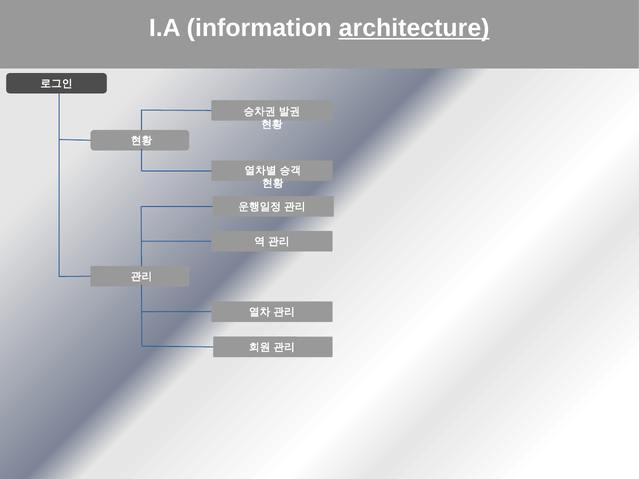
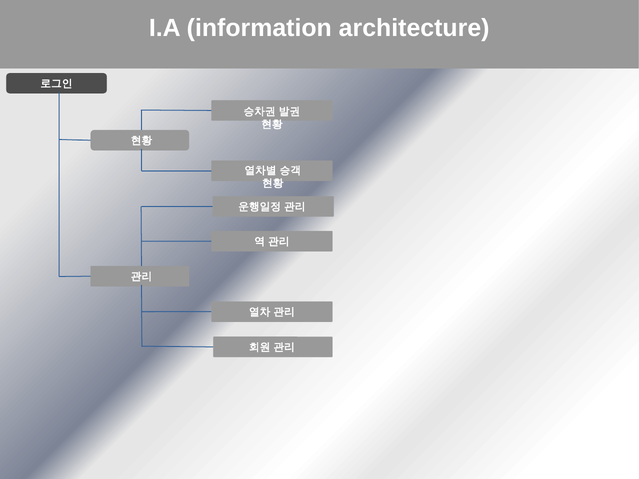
architecture underline: present -> none
